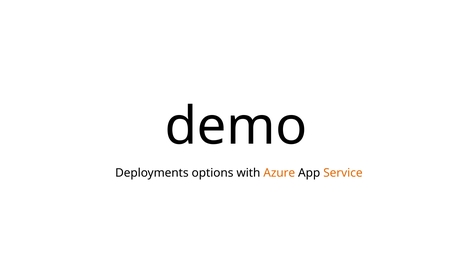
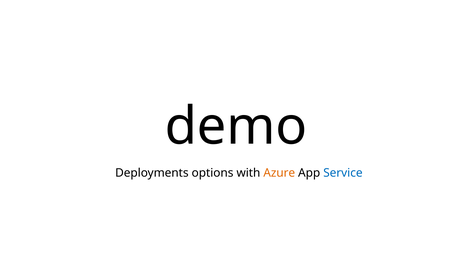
Service colour: orange -> blue
